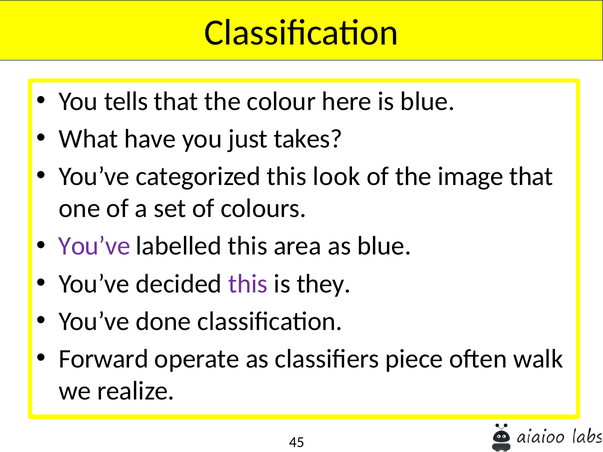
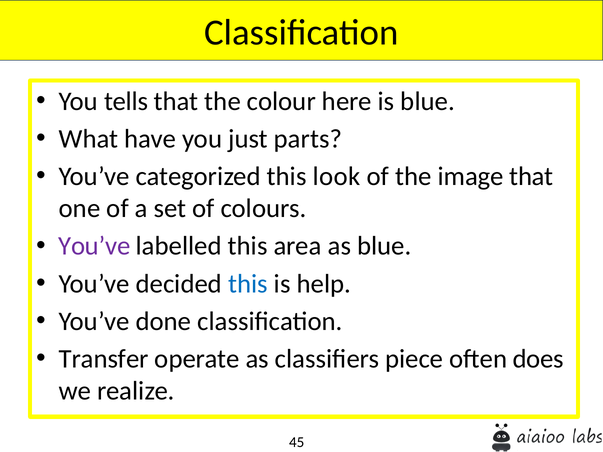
takes: takes -> parts
this at (248, 284) colour: purple -> blue
they: they -> help
Forward: Forward -> Transfer
walk: walk -> does
